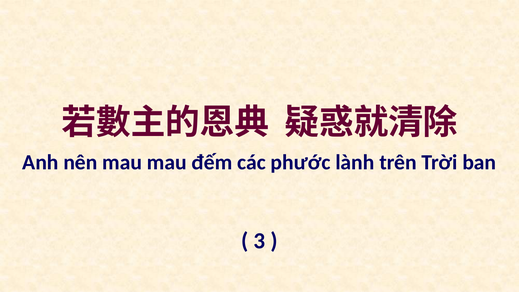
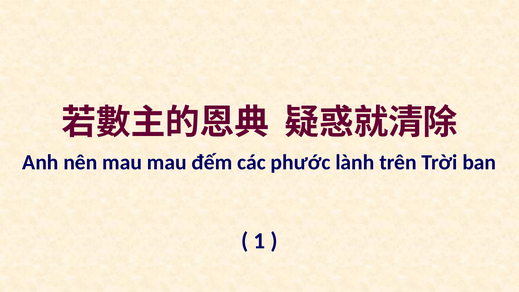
3: 3 -> 1
